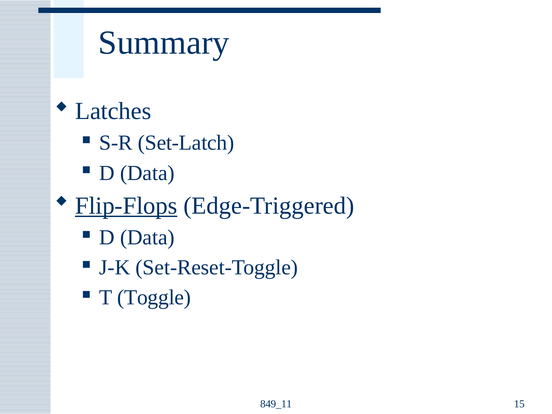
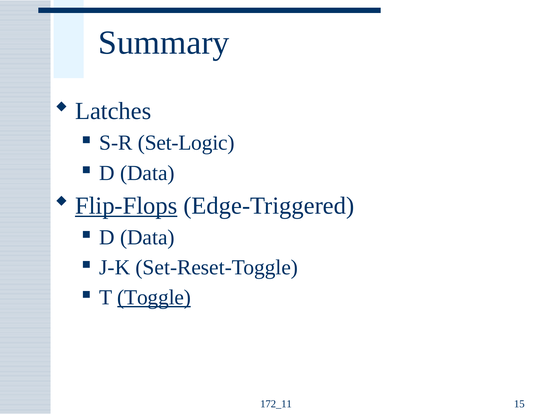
Set-Latch: Set-Latch -> Set-Logic
Toggle underline: none -> present
849_11: 849_11 -> 172_11
